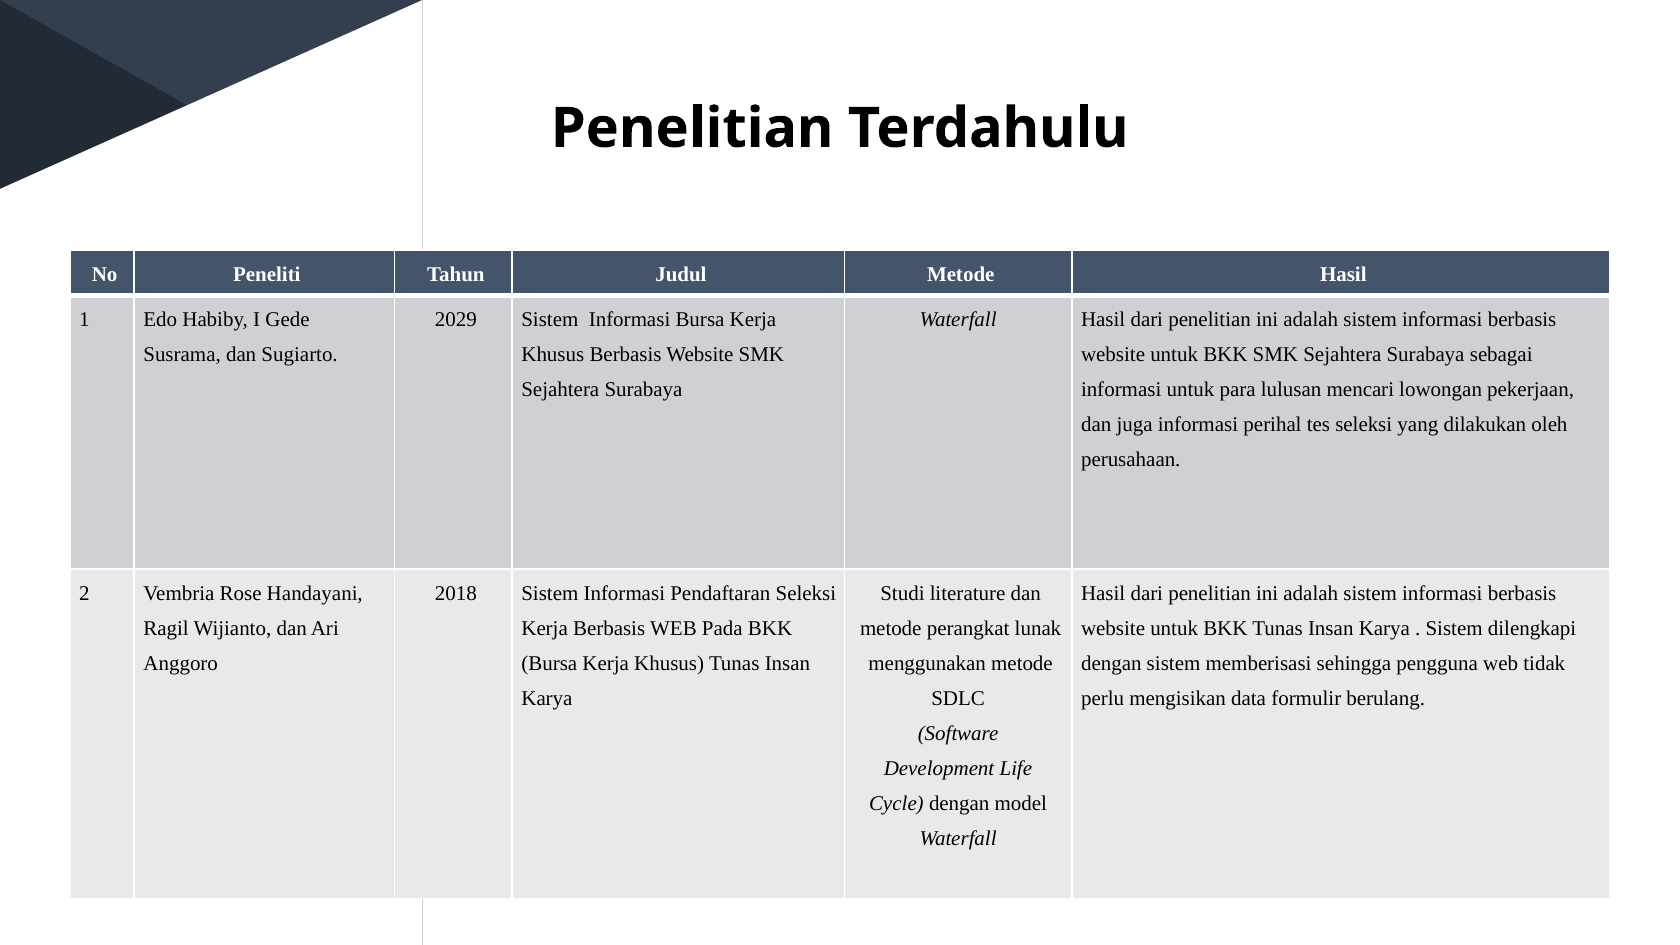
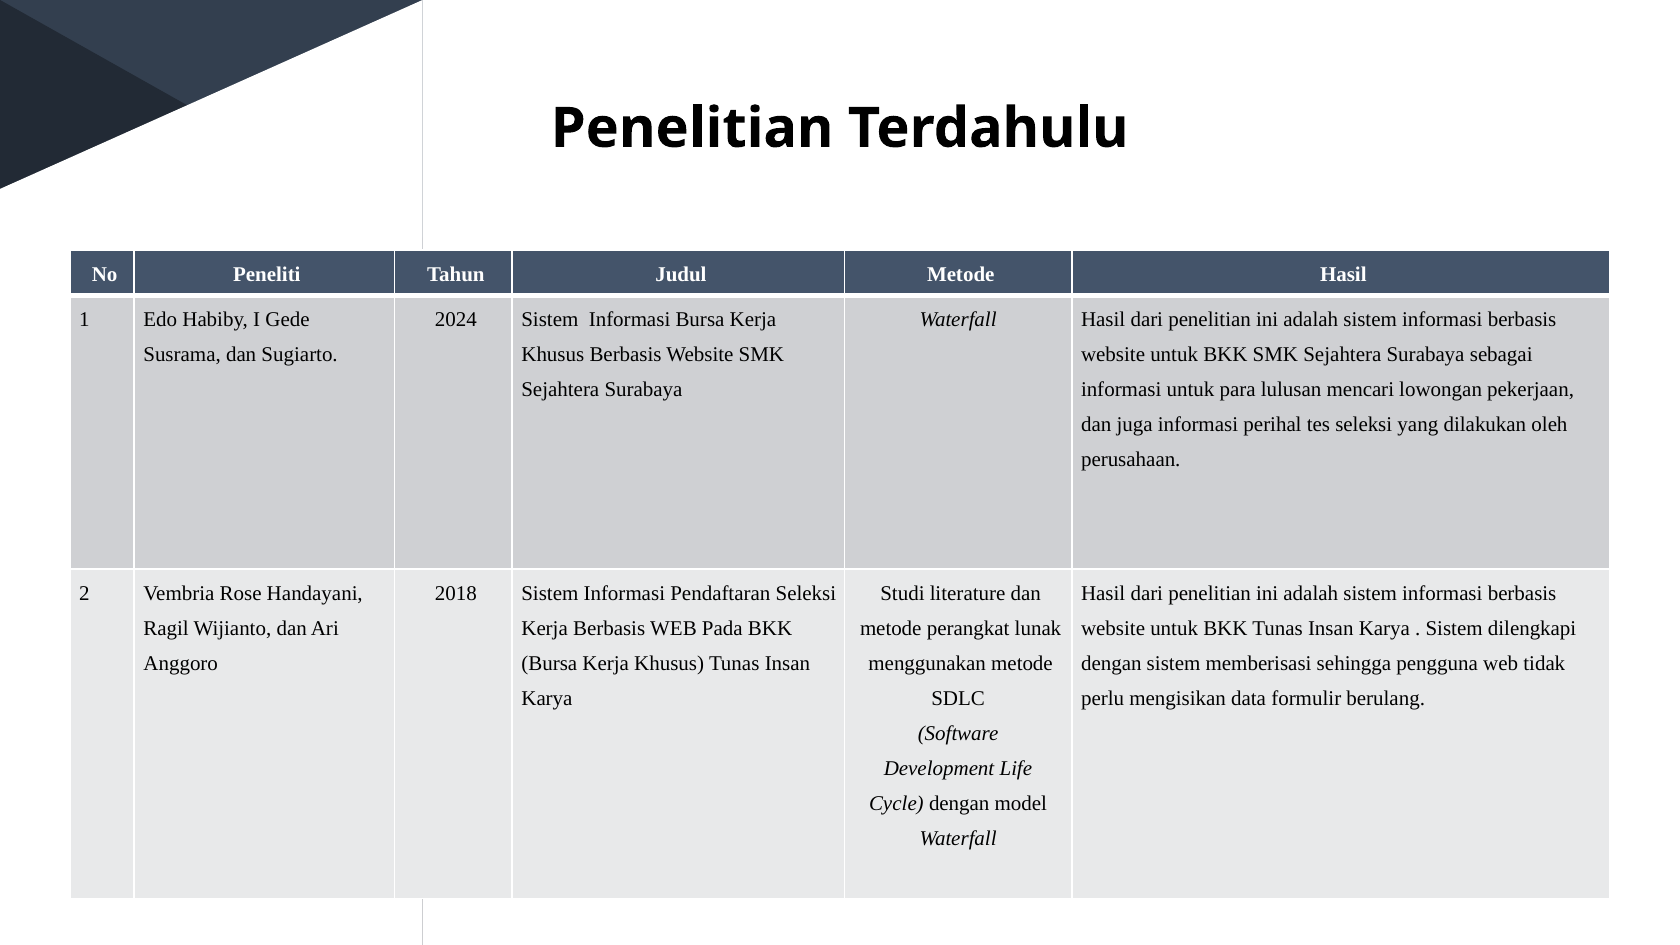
2029: 2029 -> 2024
